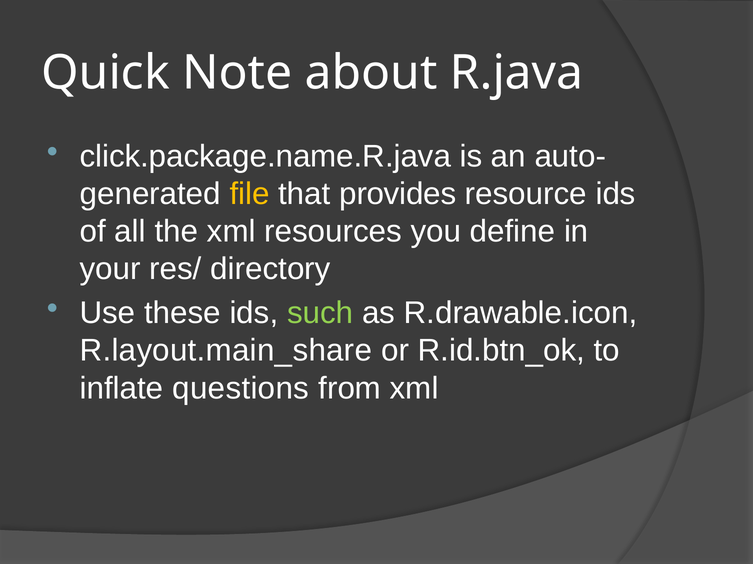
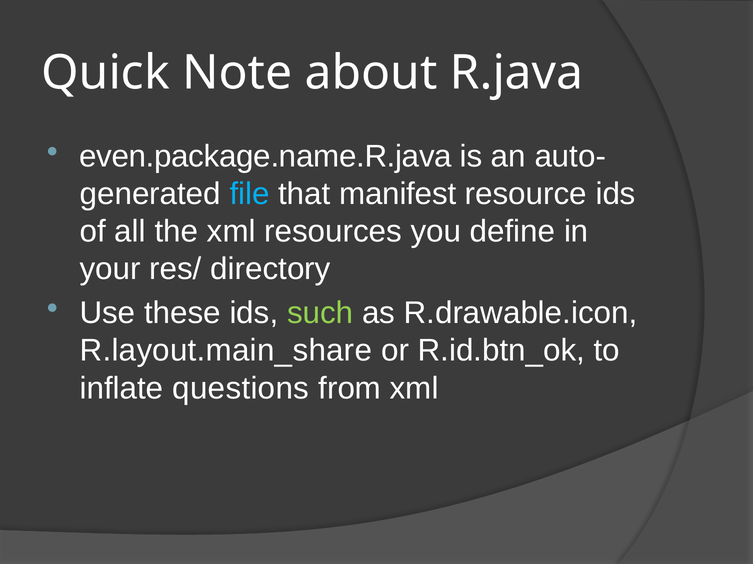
click.package.name.R.java: click.package.name.R.java -> even.package.name.R.java
file colour: yellow -> light blue
provides: provides -> manifest
